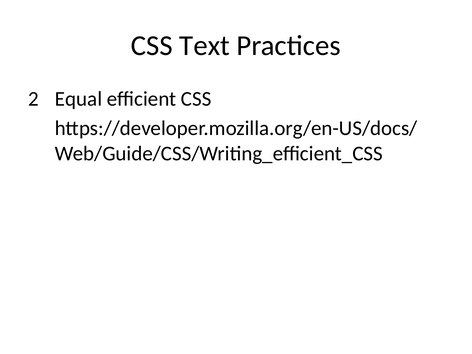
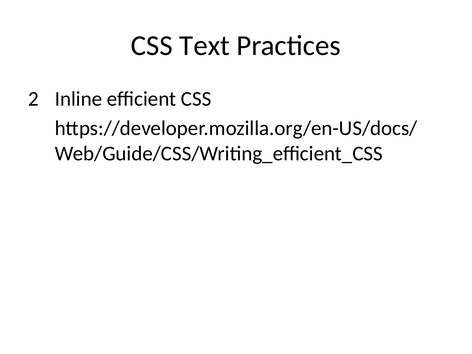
Equal: Equal -> Inline
